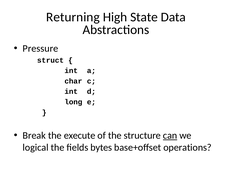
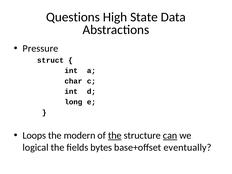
Returning: Returning -> Questions
Break: Break -> Loops
execute: execute -> modern
the at (115, 136) underline: none -> present
operations: operations -> eventually
